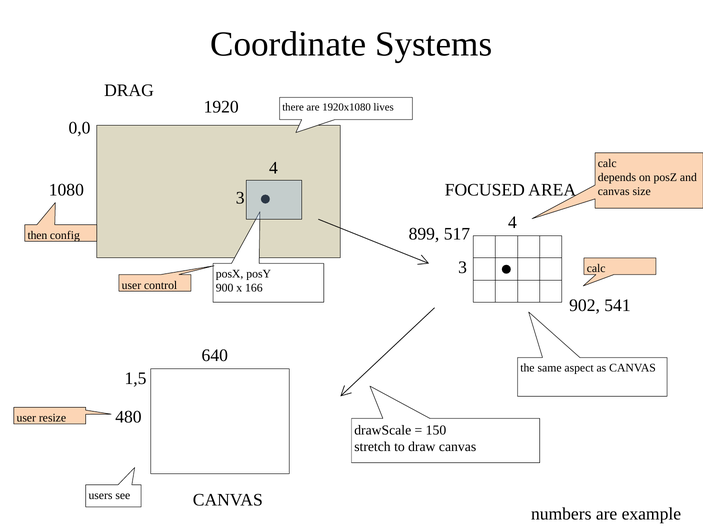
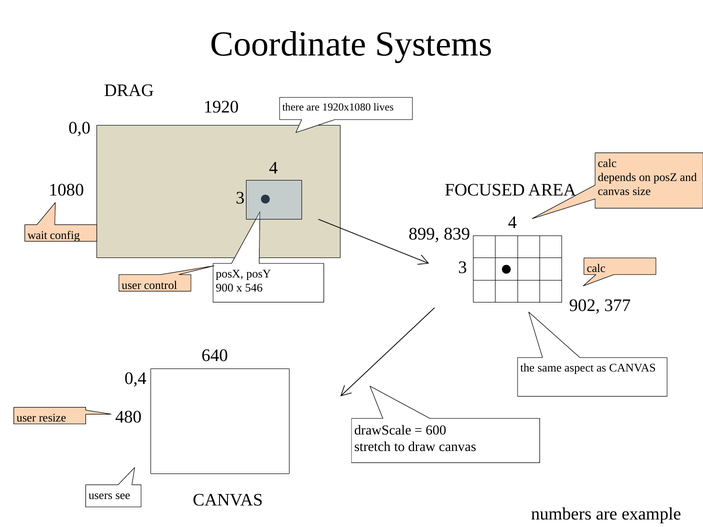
517: 517 -> 839
then: then -> wait
166: 166 -> 546
541: 541 -> 377
1,5: 1,5 -> 0,4
150: 150 -> 600
